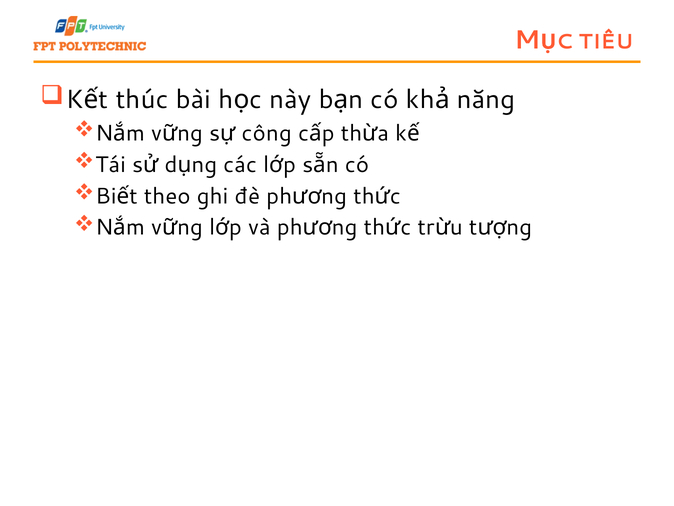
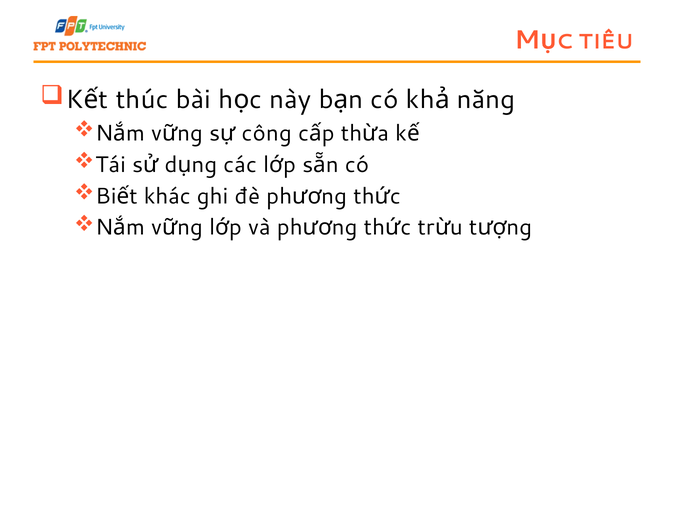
theo: theo -> khác
